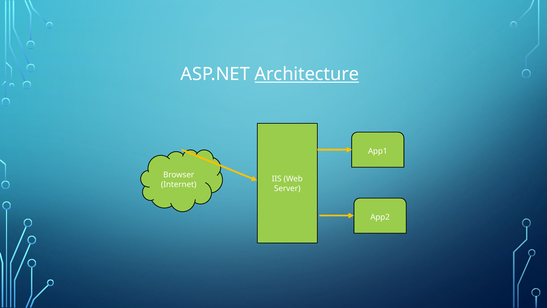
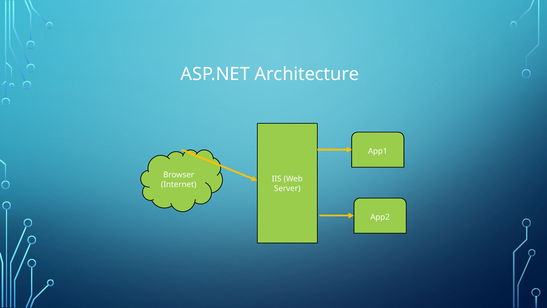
Architecture underline: present -> none
